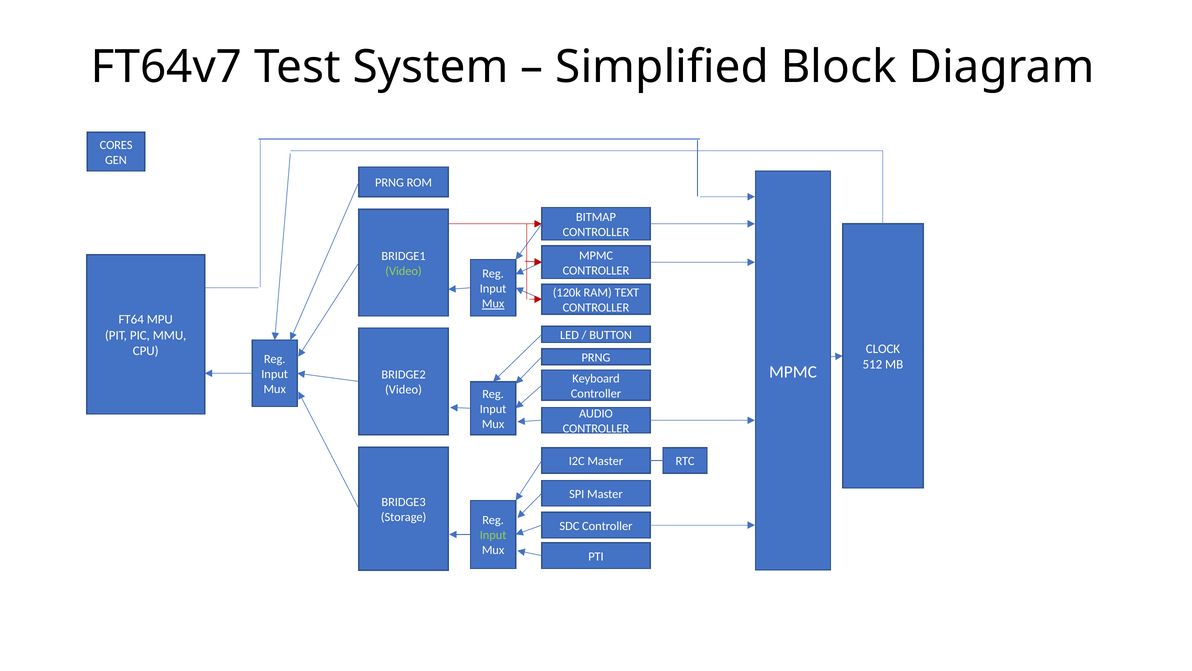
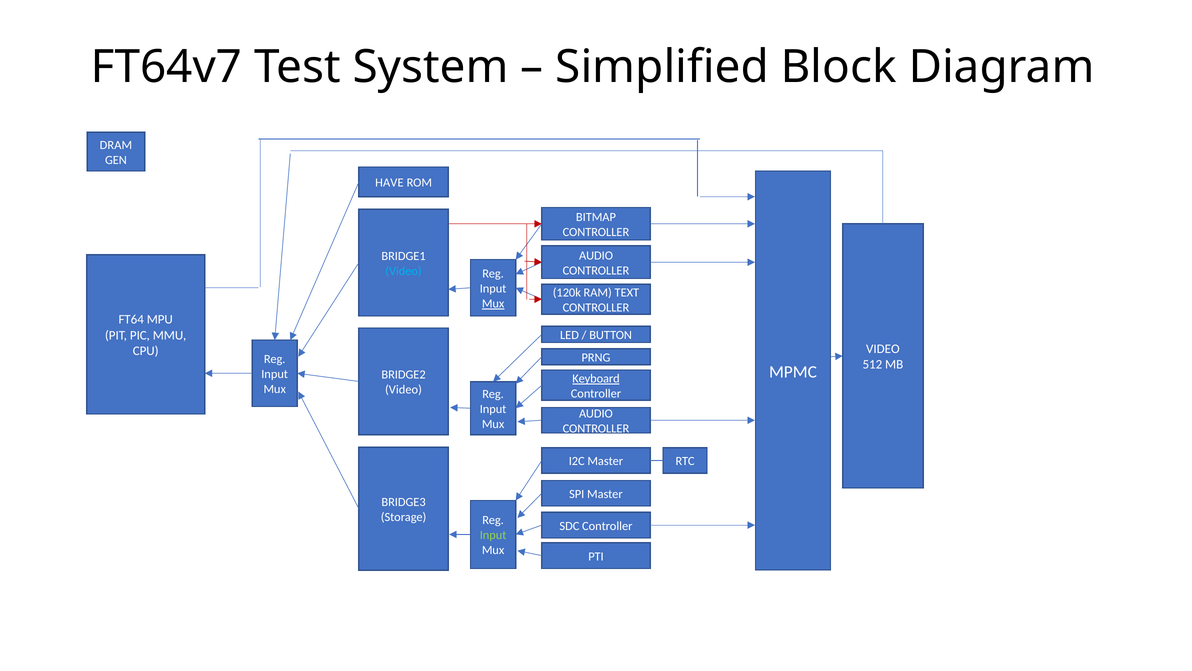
CORES: CORES -> DRAM
PRNG at (389, 183): PRNG -> HAVE
MPMC at (596, 255): MPMC -> AUDIO
Video at (404, 271) colour: light green -> light blue
CLOCK at (883, 349): CLOCK -> VIDEO
Keyboard underline: none -> present
